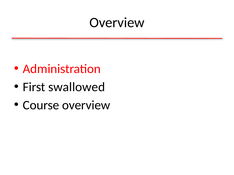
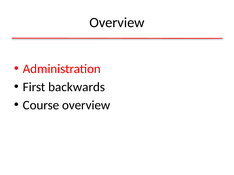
swallowed: swallowed -> backwards
